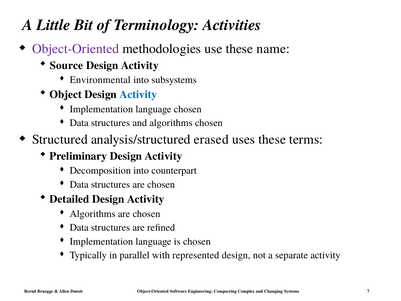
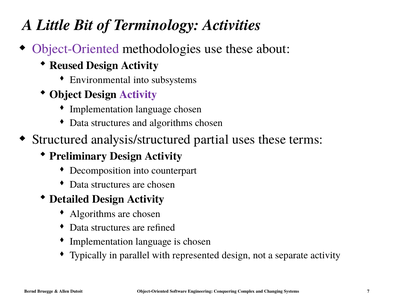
name: name -> about
Source: Source -> Reused
Activity at (138, 95) colour: blue -> purple
erased: erased -> partial
